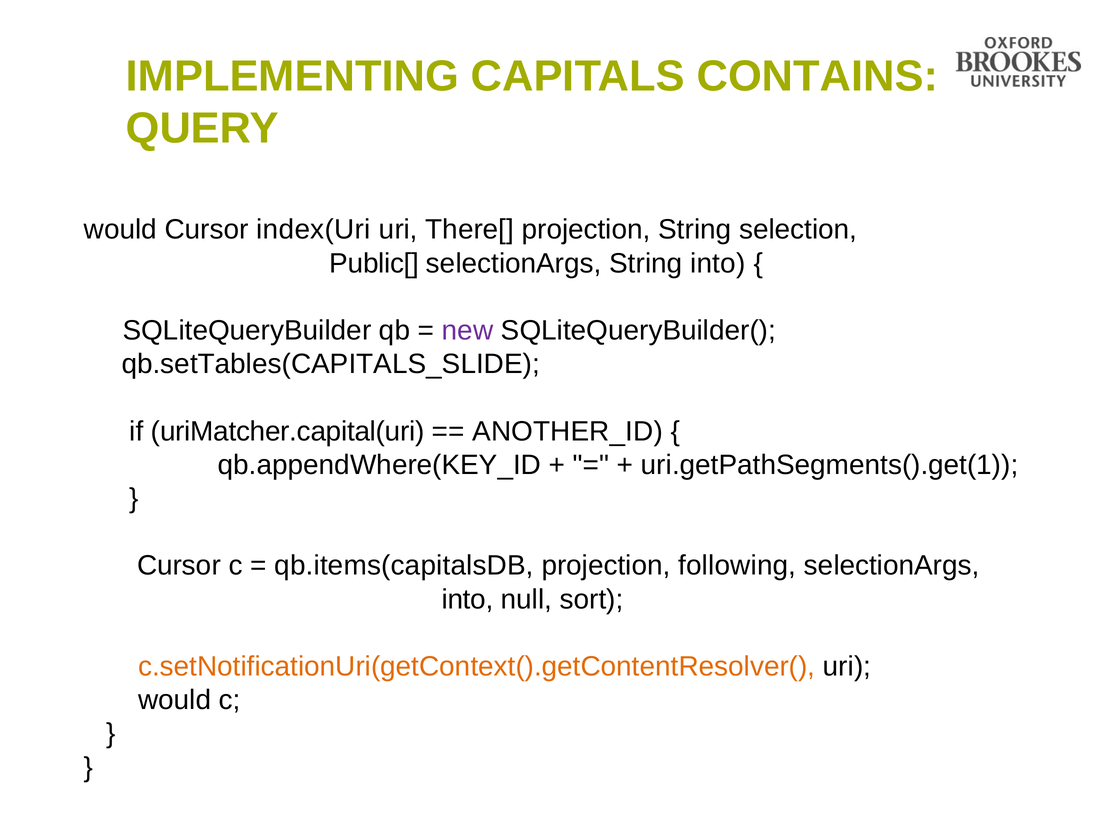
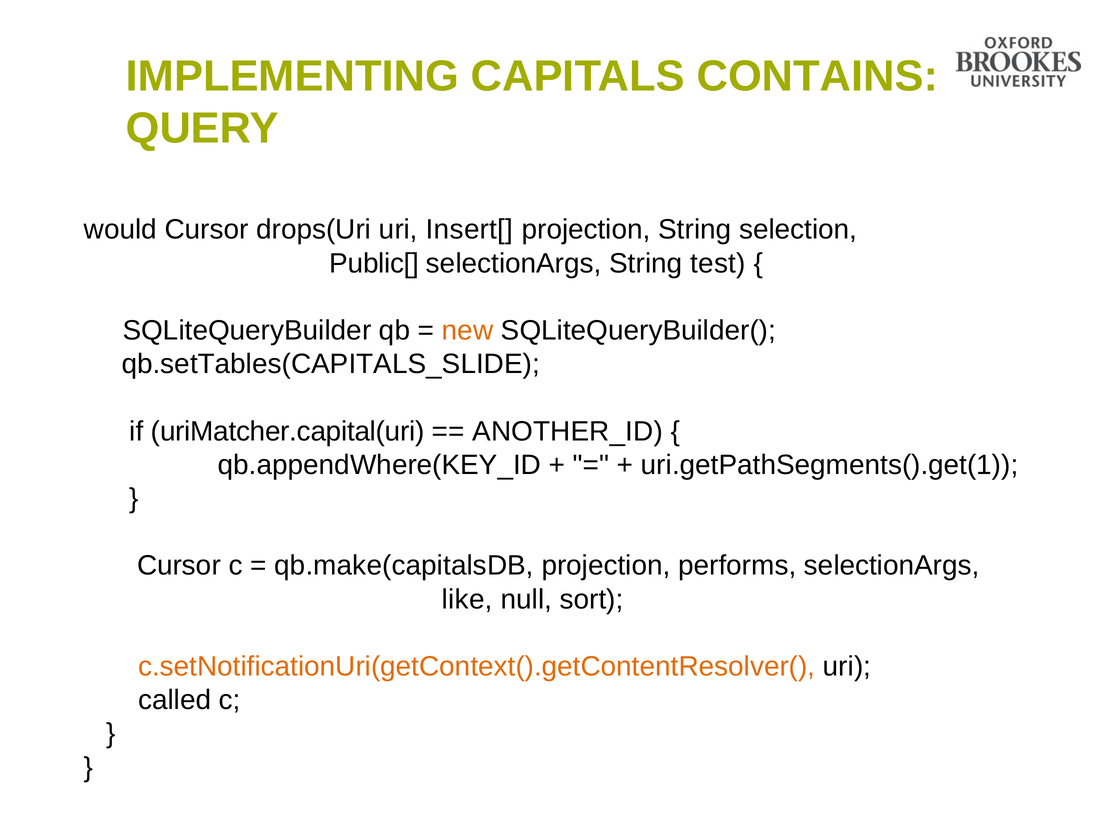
index(Uri: index(Uri -> drops(Uri
There[: There[ -> Insert[
String into: into -> test
new colour: purple -> orange
qb.items(capitalsDB: qb.items(capitalsDB -> qb.make(capitalsDB
following: following -> performs
into at (468, 599): into -> like
would at (175, 699): would -> called
